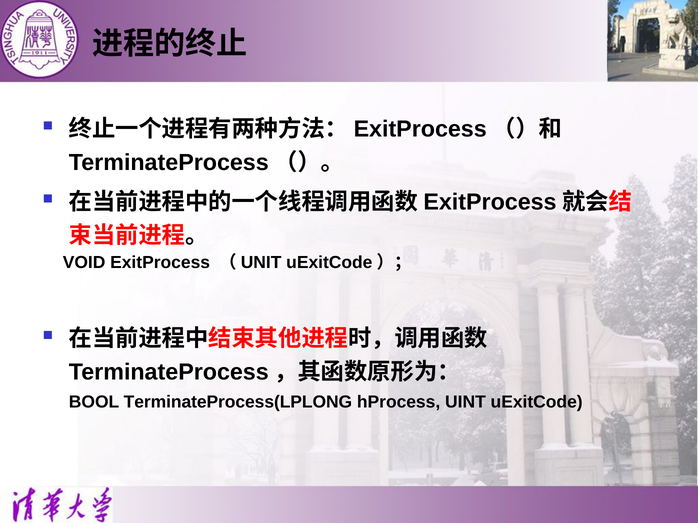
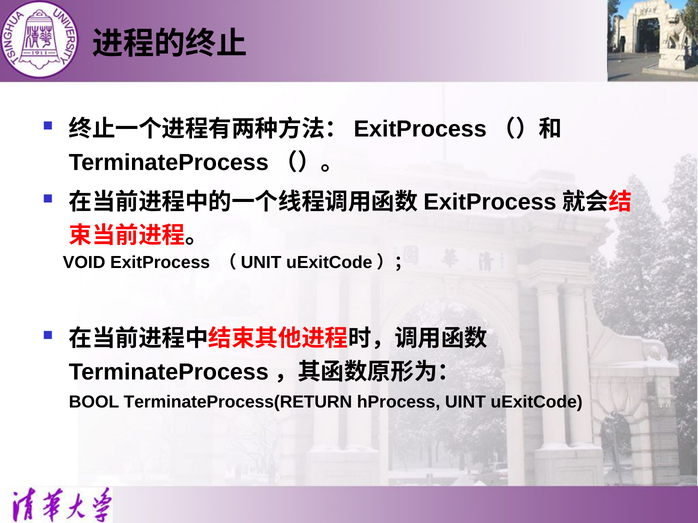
TerminateProcess(LPLONG: TerminateProcess(LPLONG -> TerminateProcess(RETURN
